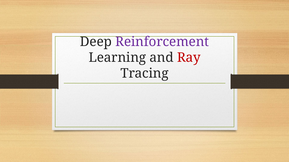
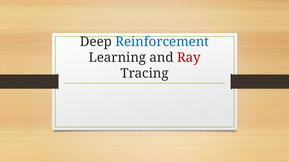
Reinforcement colour: purple -> blue
